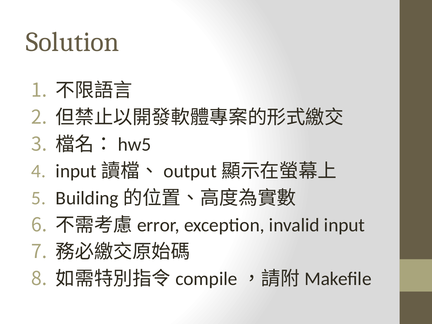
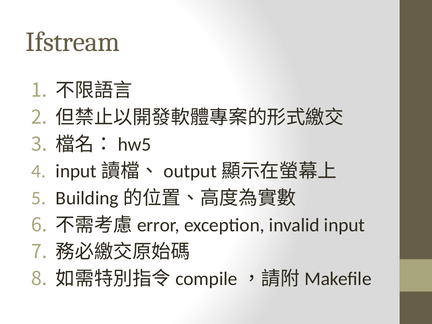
Solution: Solution -> Ifstream
